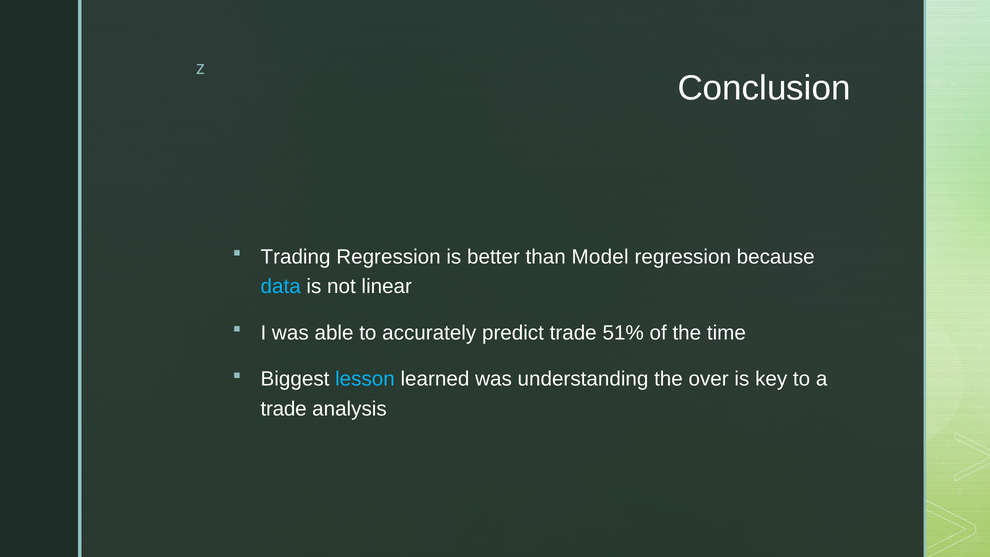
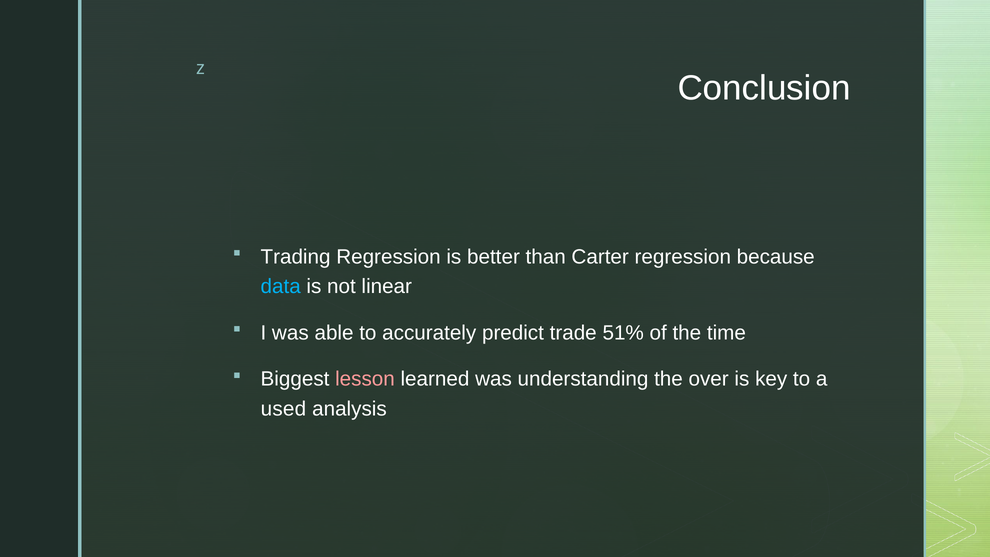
Model: Model -> Carter
lesson colour: light blue -> pink
trade at (284, 409): trade -> used
